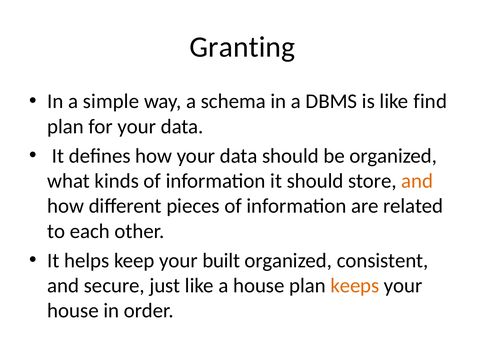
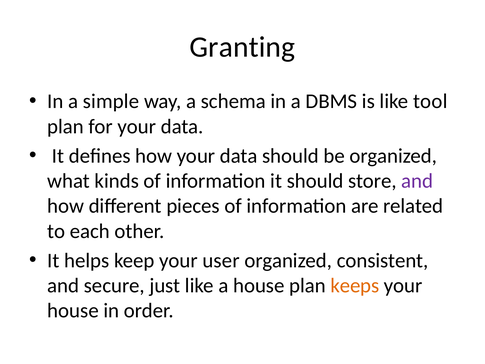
find: find -> tool
and at (417, 181) colour: orange -> purple
built: built -> user
